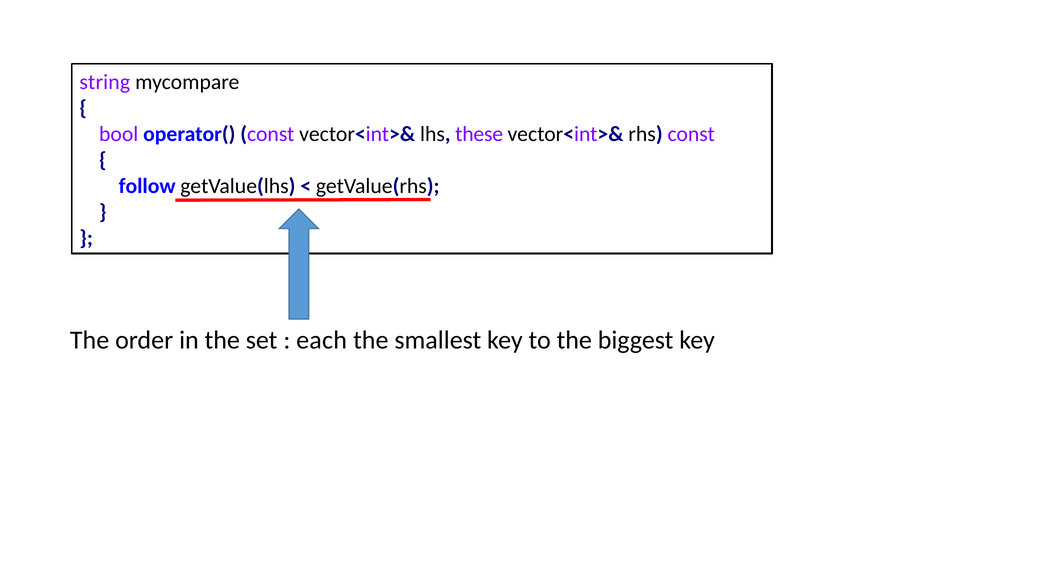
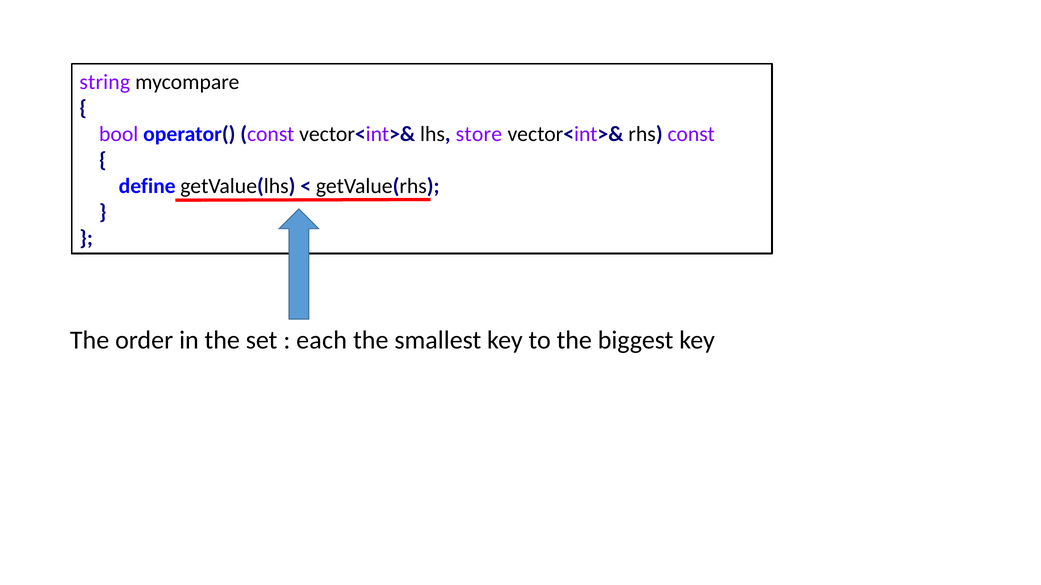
these: these -> store
follow: follow -> define
